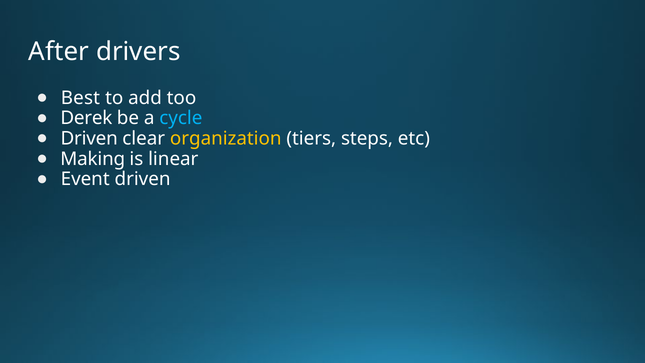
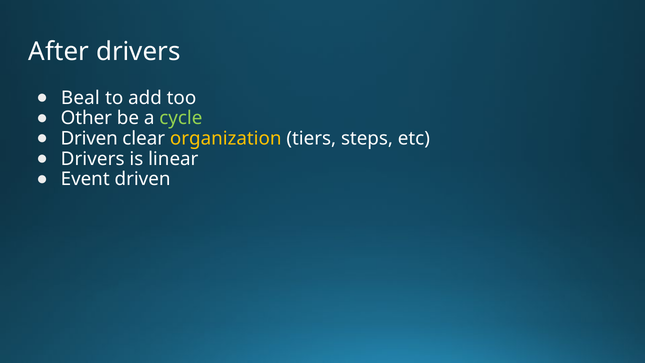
Best: Best -> Beal
Derek: Derek -> Other
cycle colour: light blue -> light green
Making at (93, 159): Making -> Drivers
